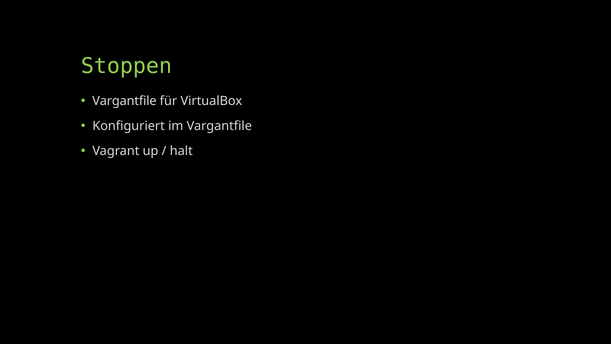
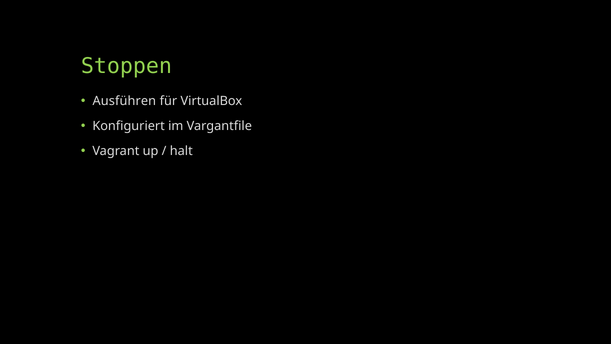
Vargantfile at (124, 101): Vargantfile -> Ausführen
